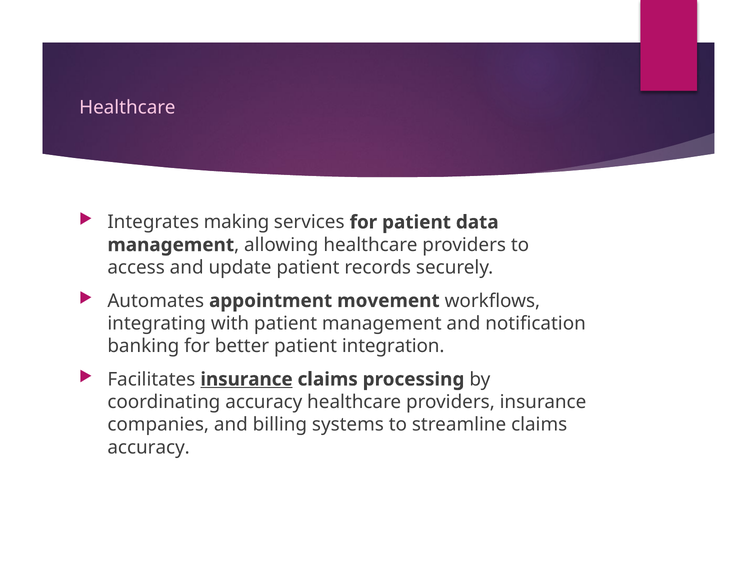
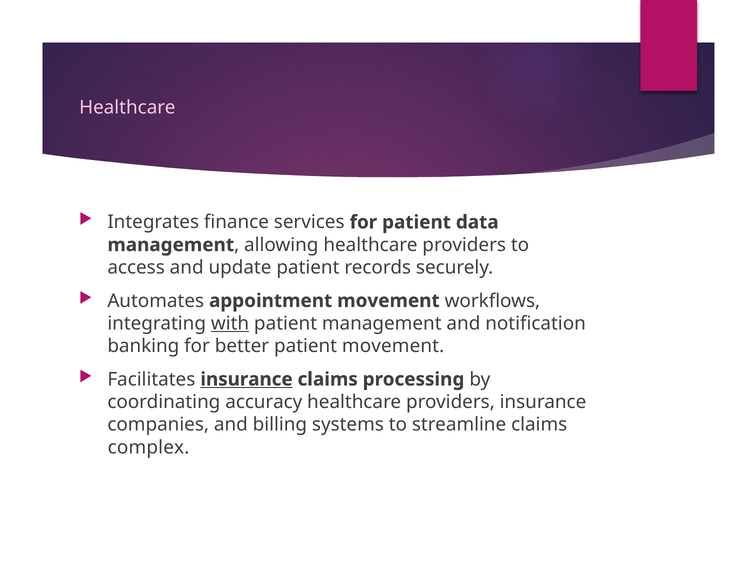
making: making -> finance
with underline: none -> present
patient integration: integration -> movement
accuracy at (149, 447): accuracy -> complex
